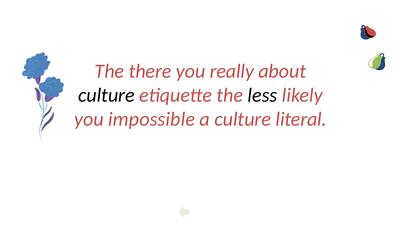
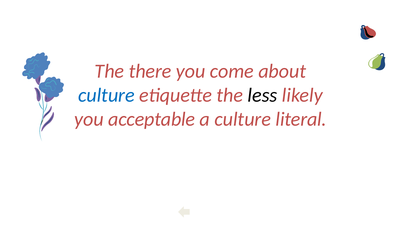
really: really -> come
culture at (106, 95) colour: black -> blue
impossible: impossible -> acceptable
